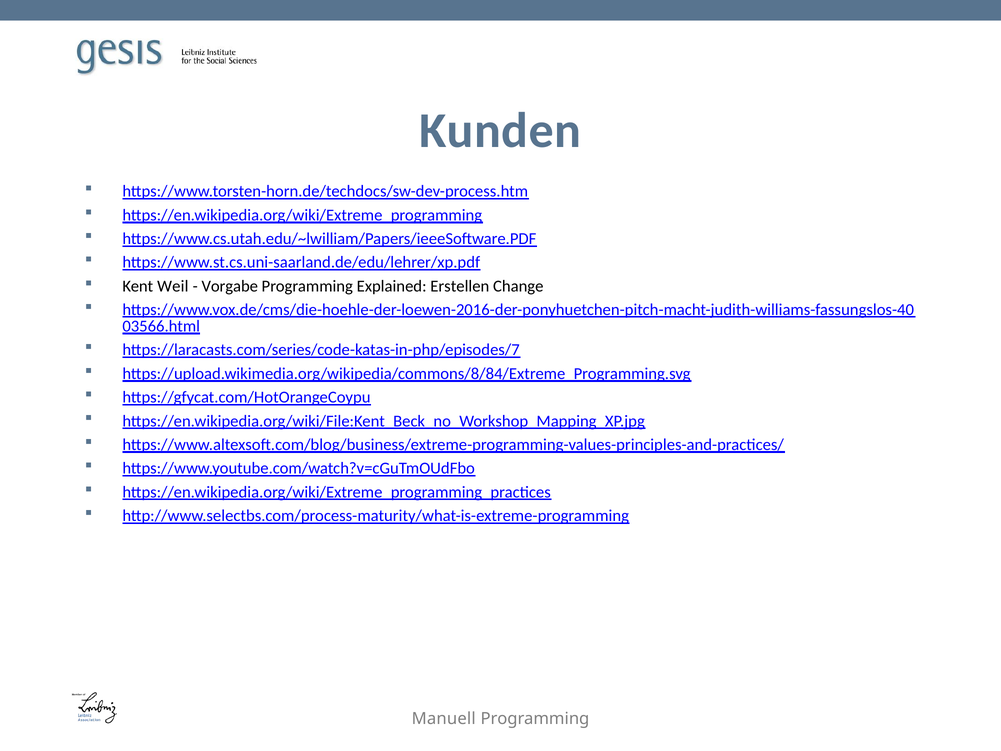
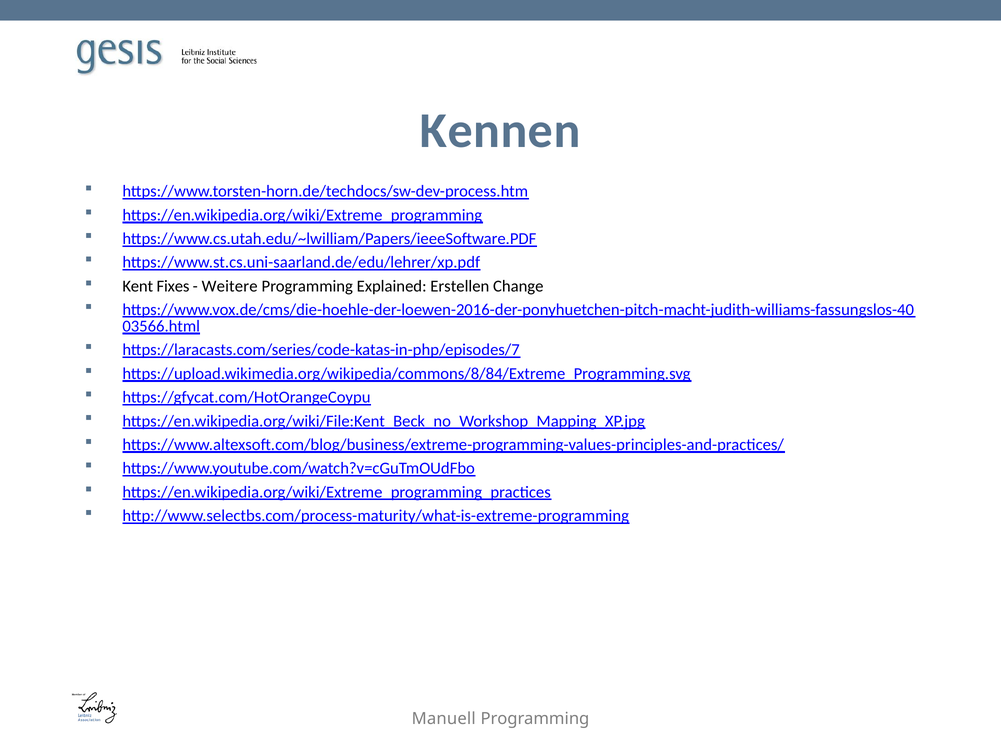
Kunden: Kunden -> Kennen
Weil: Weil -> Fixes
Vorgabe: Vorgabe -> Weitere
